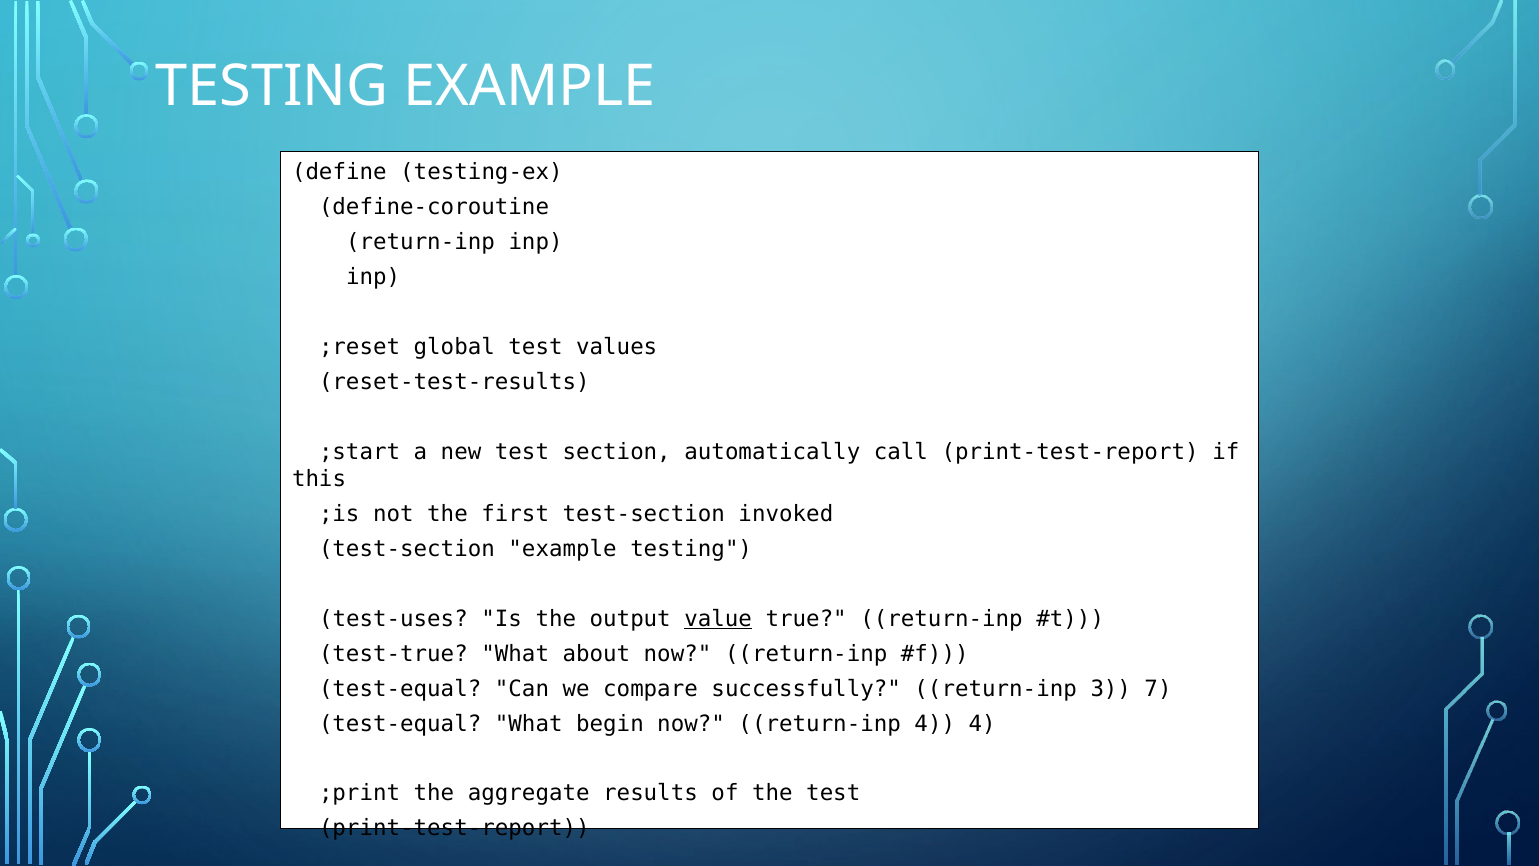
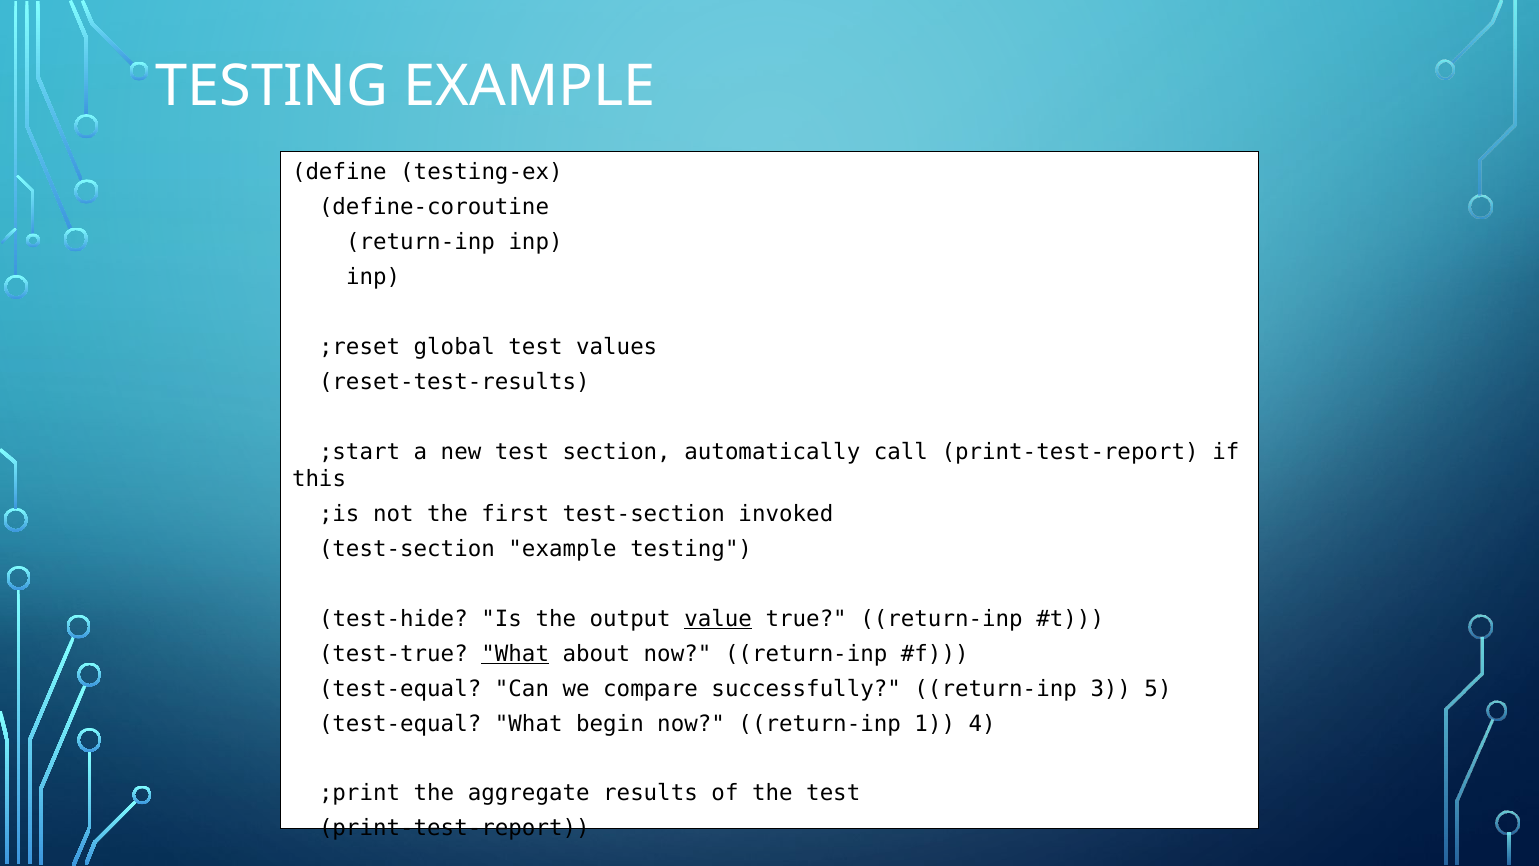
test-uses: test-uses -> test-hide
What at (515, 653) underline: none -> present
7: 7 -> 5
return-inp 4: 4 -> 1
